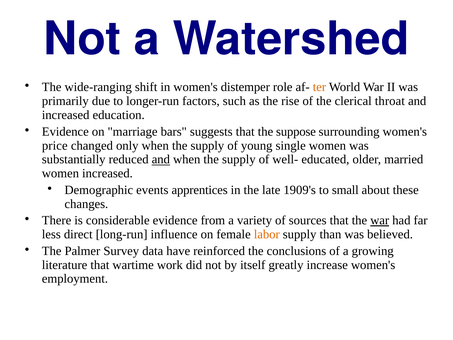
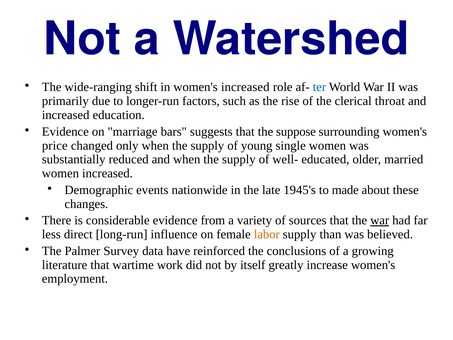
women's distemper: distemper -> increased
ter colour: orange -> blue
and at (161, 159) underline: present -> none
apprentices: apprentices -> nationwide
1909's: 1909's -> 1945's
small: small -> made
